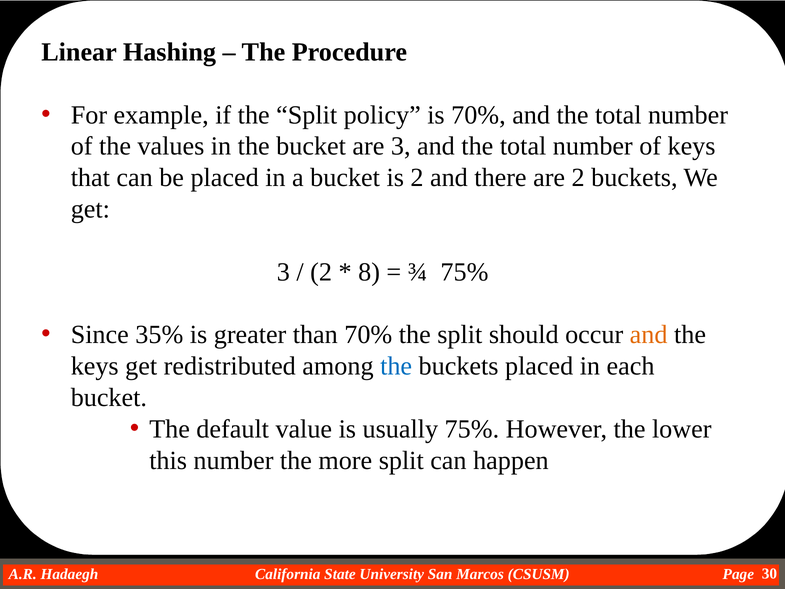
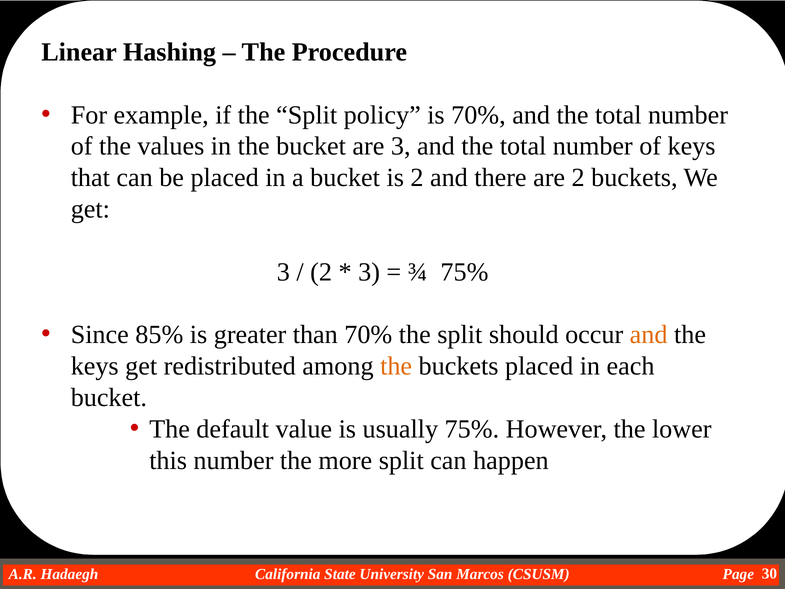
8 at (369, 272): 8 -> 3
35%: 35% -> 85%
the at (396, 366) colour: blue -> orange
